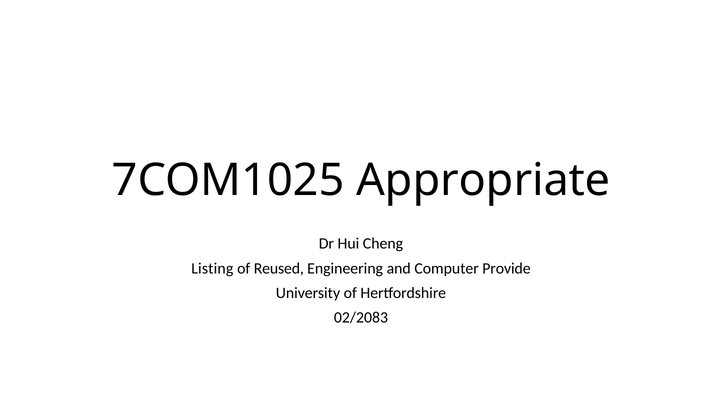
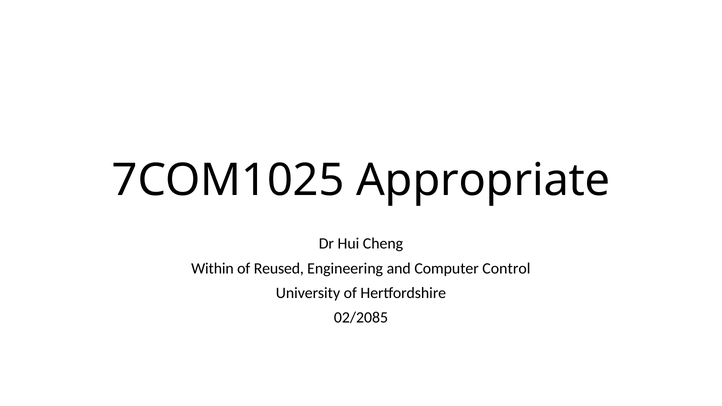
Listing: Listing -> Within
Provide: Provide -> Control
02/2083: 02/2083 -> 02/2085
